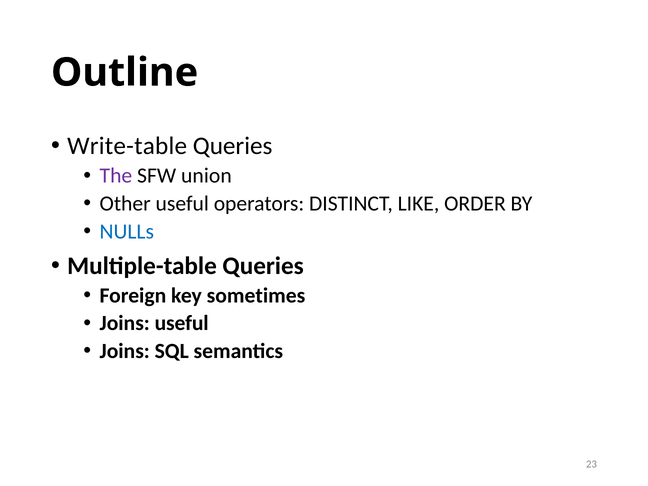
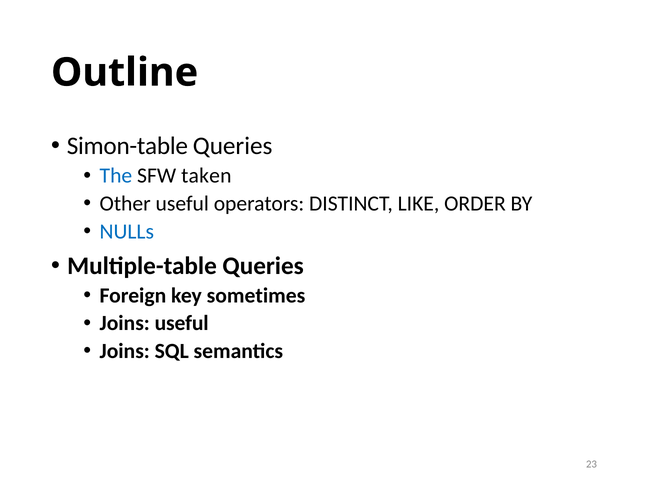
Write-table: Write-table -> Simon-table
The colour: purple -> blue
union: union -> taken
